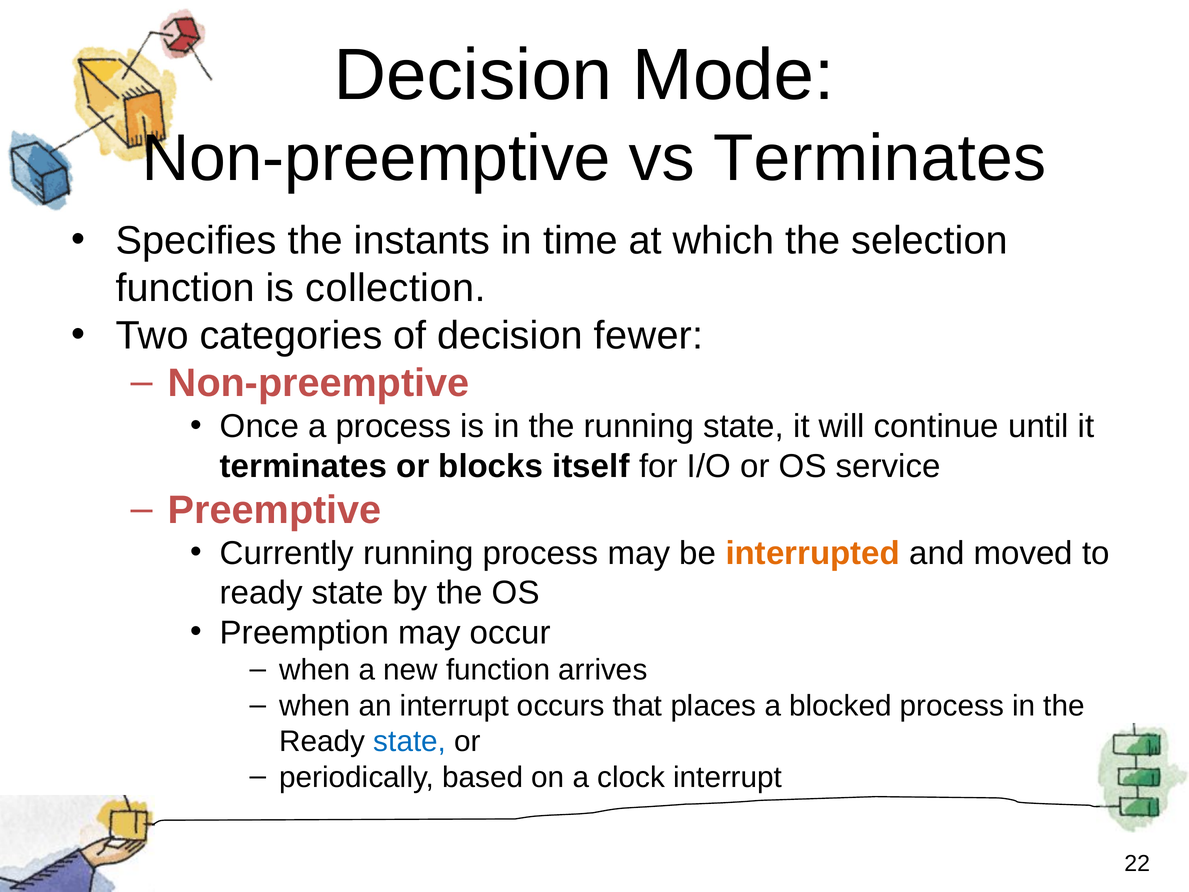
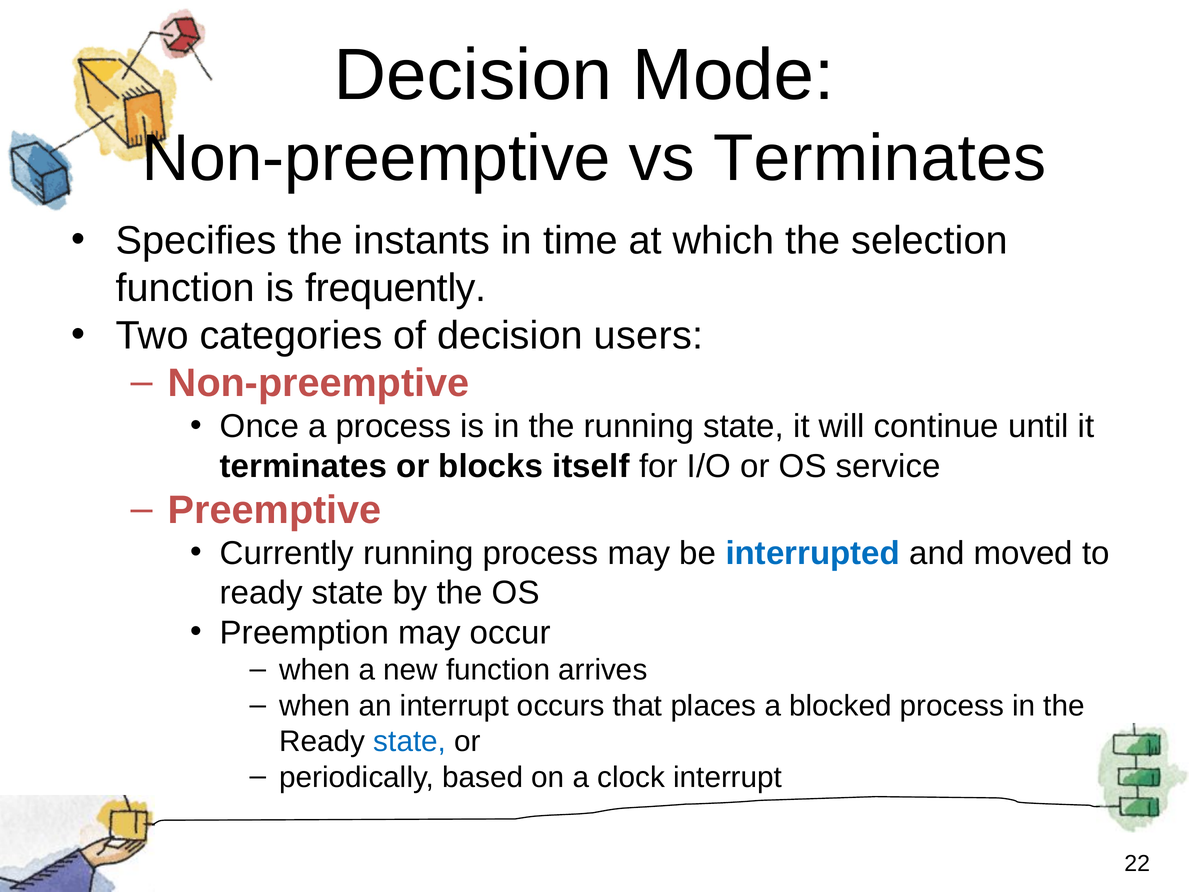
collection: collection -> frequently
fewer: fewer -> users
interrupted colour: orange -> blue
